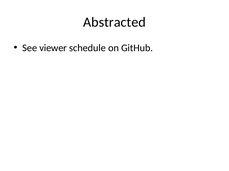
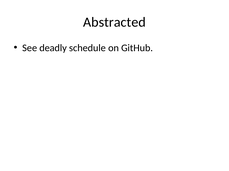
viewer: viewer -> deadly
